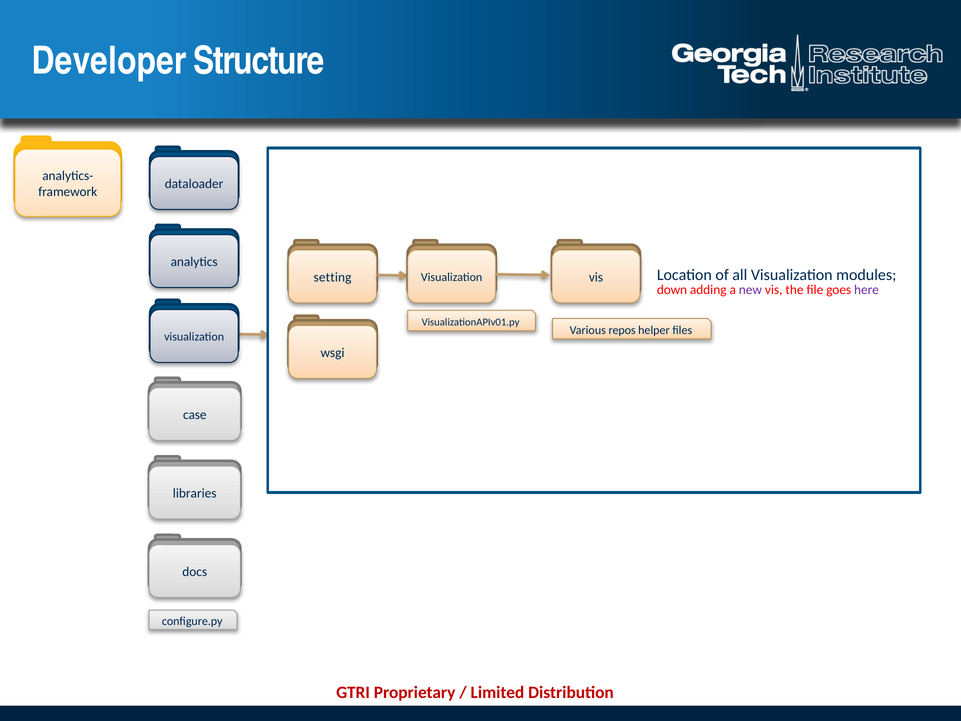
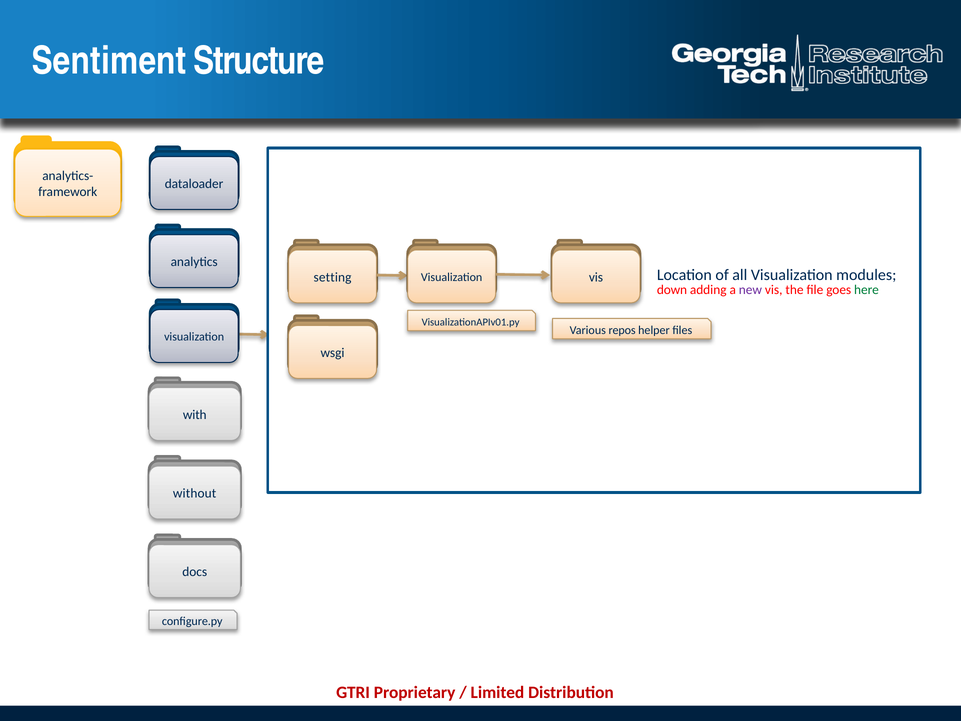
Developer: Developer -> Sentiment
here colour: purple -> green
case: case -> with
libraries: libraries -> without
